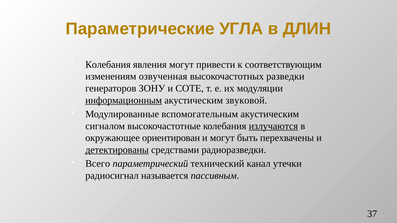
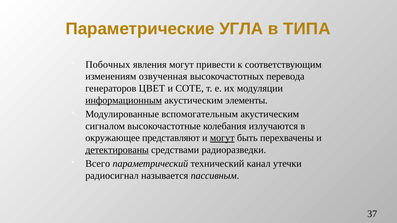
ДЛИН: ДЛИН -> ТИПА
Колебания at (108, 65): Колебания -> Побочных
разведки: разведки -> перевода
ЗОНУ: ЗОНУ -> ЦВЕТ
звуковой: звуковой -> элементы
излучаются underline: present -> none
ориентирован: ориентирован -> представляют
могут at (222, 138) underline: none -> present
